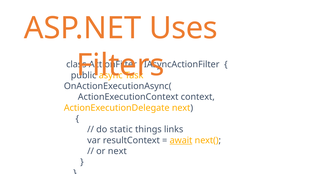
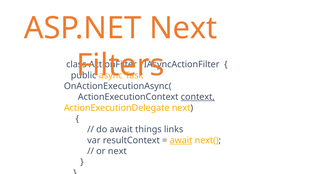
ASP.NET Uses: Uses -> Next
context underline: none -> present
do static: static -> await
